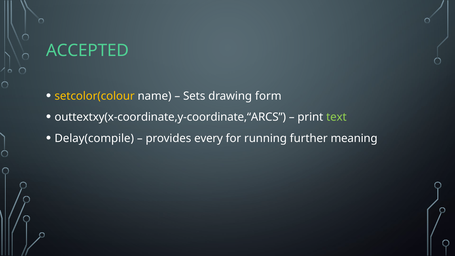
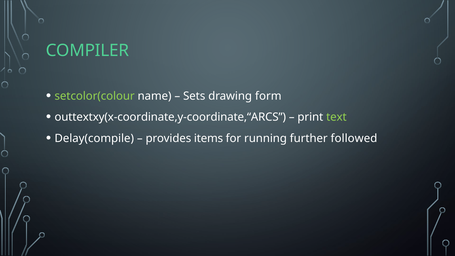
ACCEPTED: ACCEPTED -> COMPILER
setcolor(colour colour: yellow -> light green
every: every -> items
meaning: meaning -> followed
